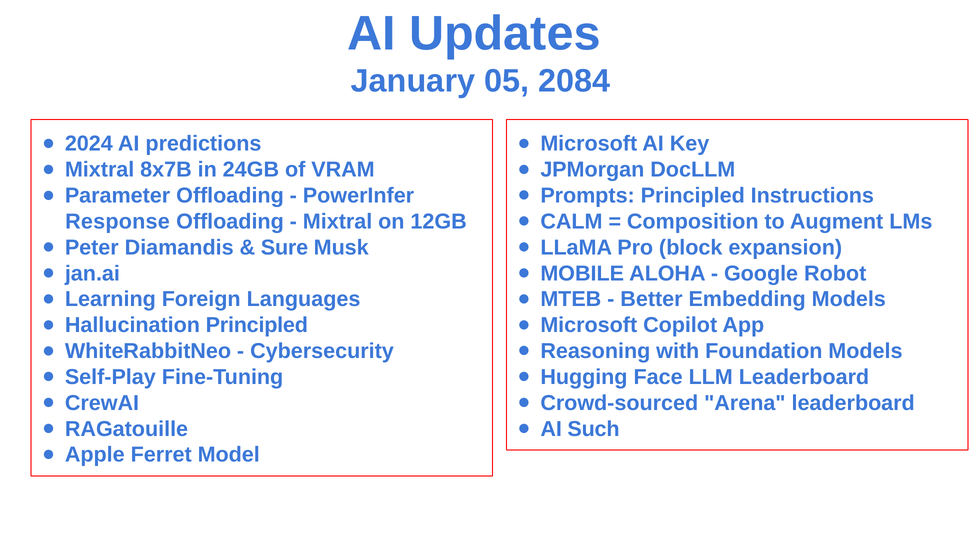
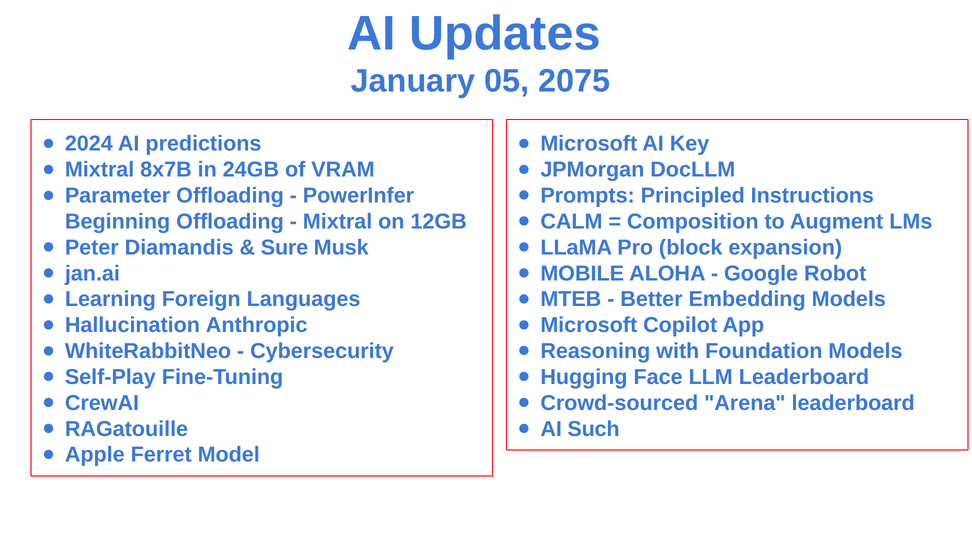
2084: 2084 -> 2075
Response: Response -> Beginning
Hallucination Principled: Principled -> Anthropic
